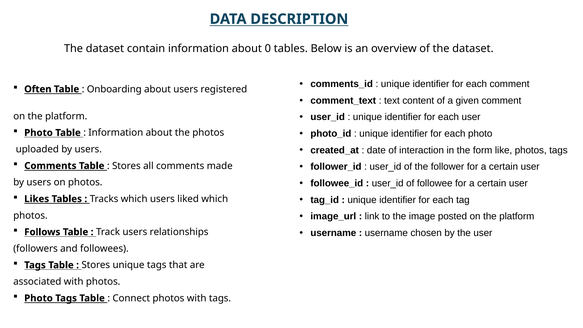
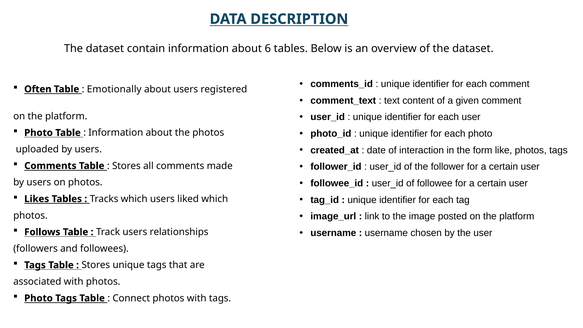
0: 0 -> 6
Onboarding: Onboarding -> Emotionally
